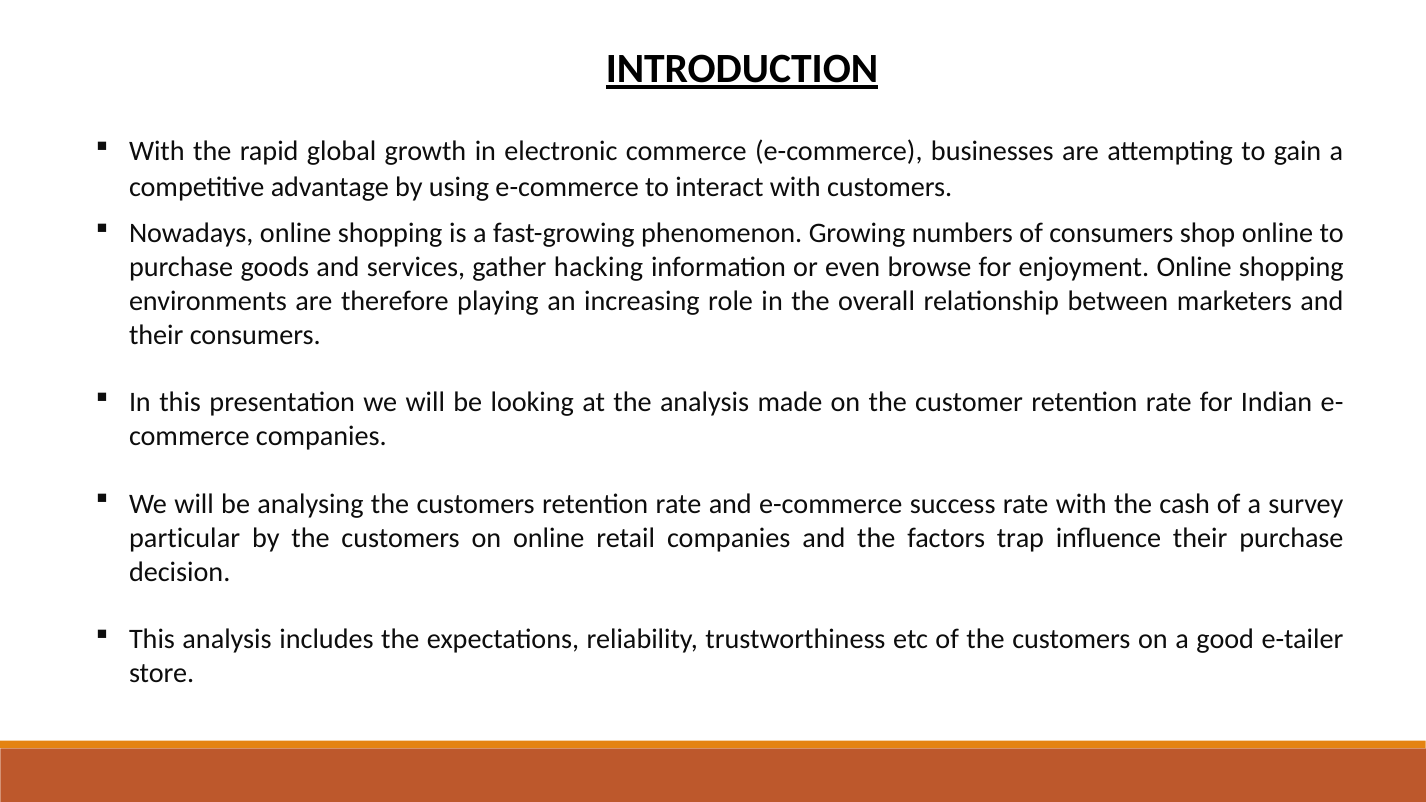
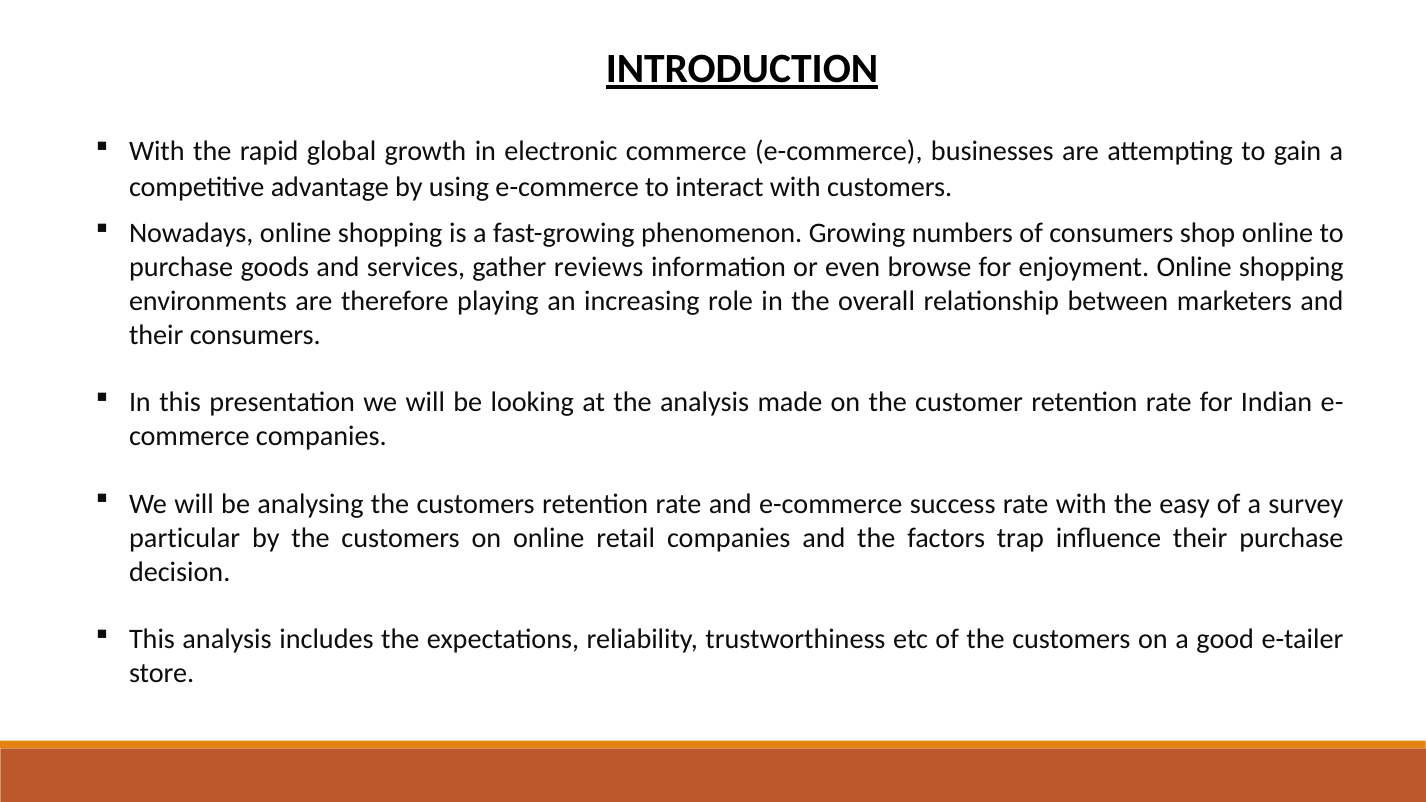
hacking: hacking -> reviews
cash: cash -> easy
